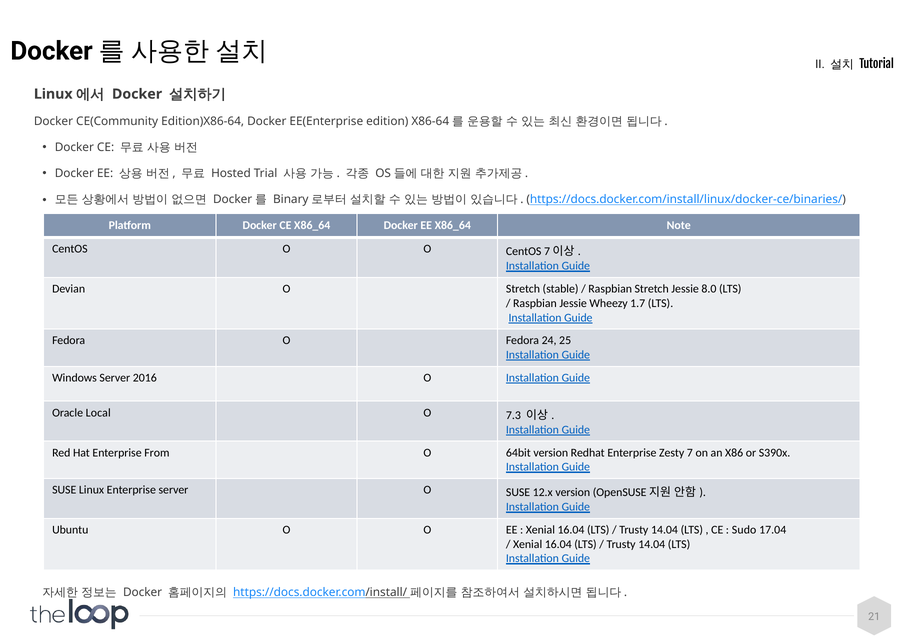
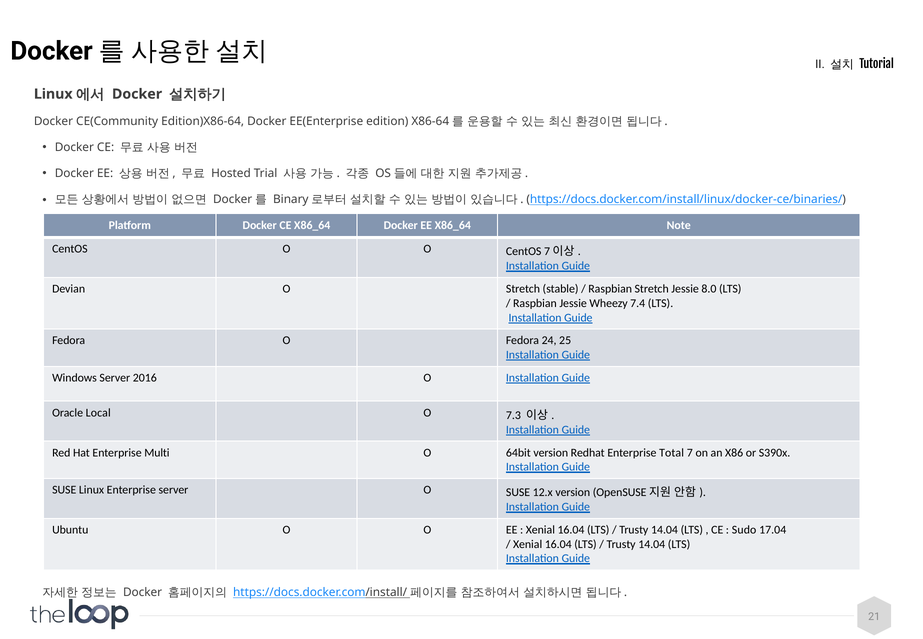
1.7: 1.7 -> 7.4
From: From -> Multi
Zesty: Zesty -> Total
